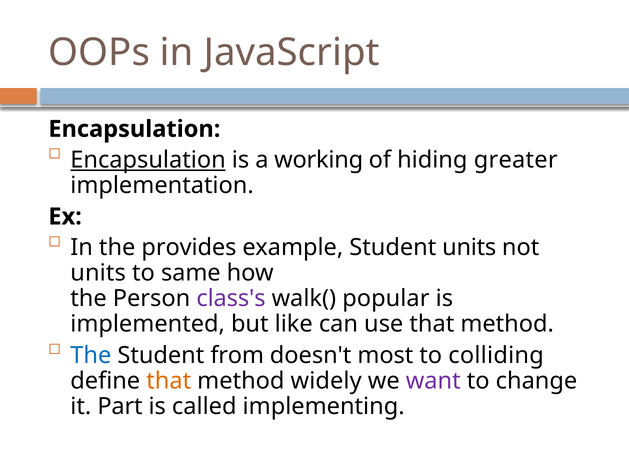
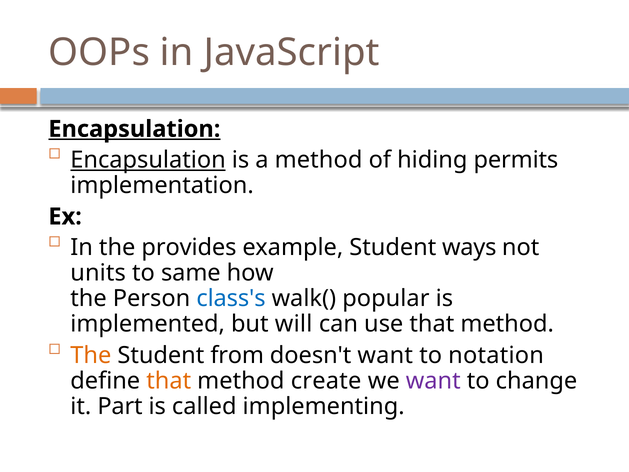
Encapsulation at (134, 129) underline: none -> present
a working: working -> method
greater: greater -> permits
Student units: units -> ways
class's colour: purple -> blue
like: like -> will
The at (91, 355) colour: blue -> orange
doesn't most: most -> want
colliding: colliding -> notation
widely: widely -> create
